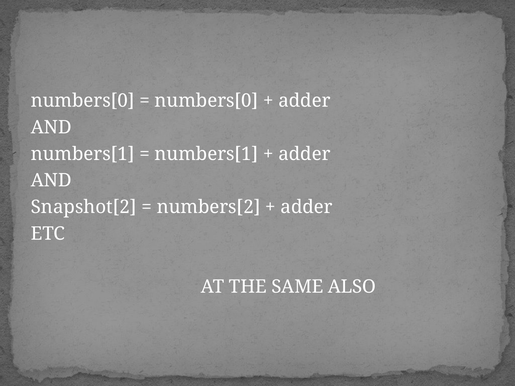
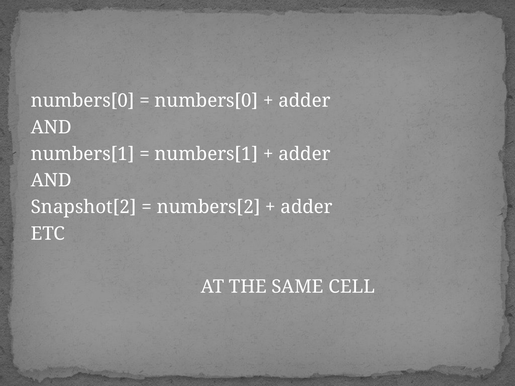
ALSO: ALSO -> CELL
